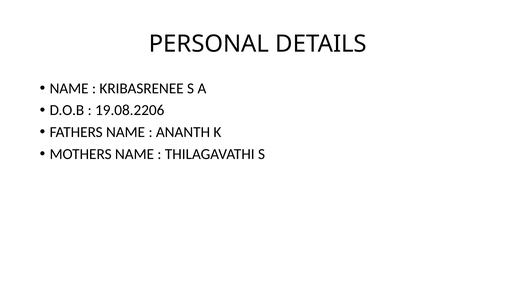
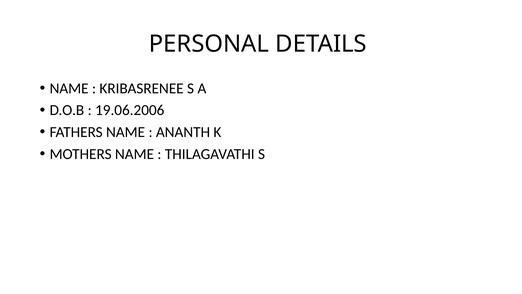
19.08.2206: 19.08.2206 -> 19.06.2006
